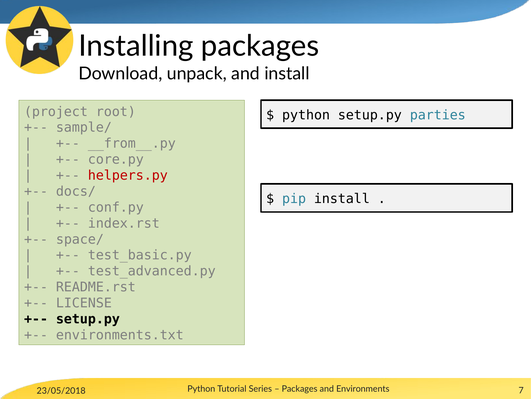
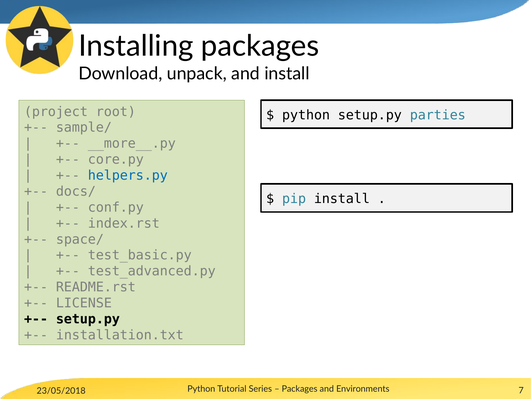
__from__.py: __from__.py -> __more__.py
helpers.py colour: red -> blue
environments.txt: environments.txt -> installation.txt
